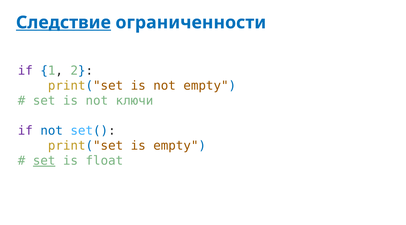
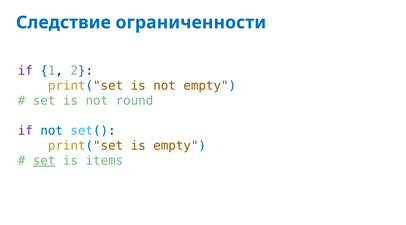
Следствие underline: present -> none
ключи: ключи -> round
float: float -> items
